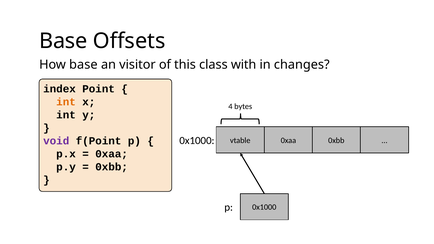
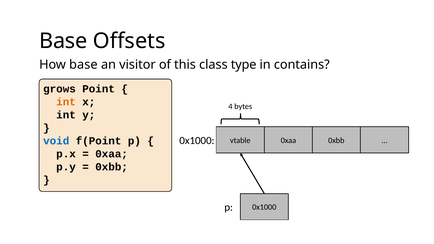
with: with -> type
changes: changes -> contains
index: index -> grows
void colour: purple -> blue
